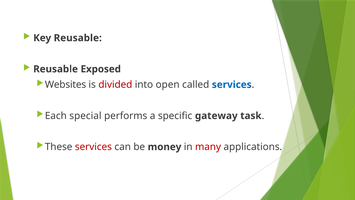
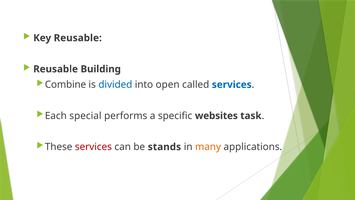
Exposed: Exposed -> Building
Websites: Websites -> Combine
divided colour: red -> blue
gateway: gateway -> websites
money: money -> stands
many colour: red -> orange
